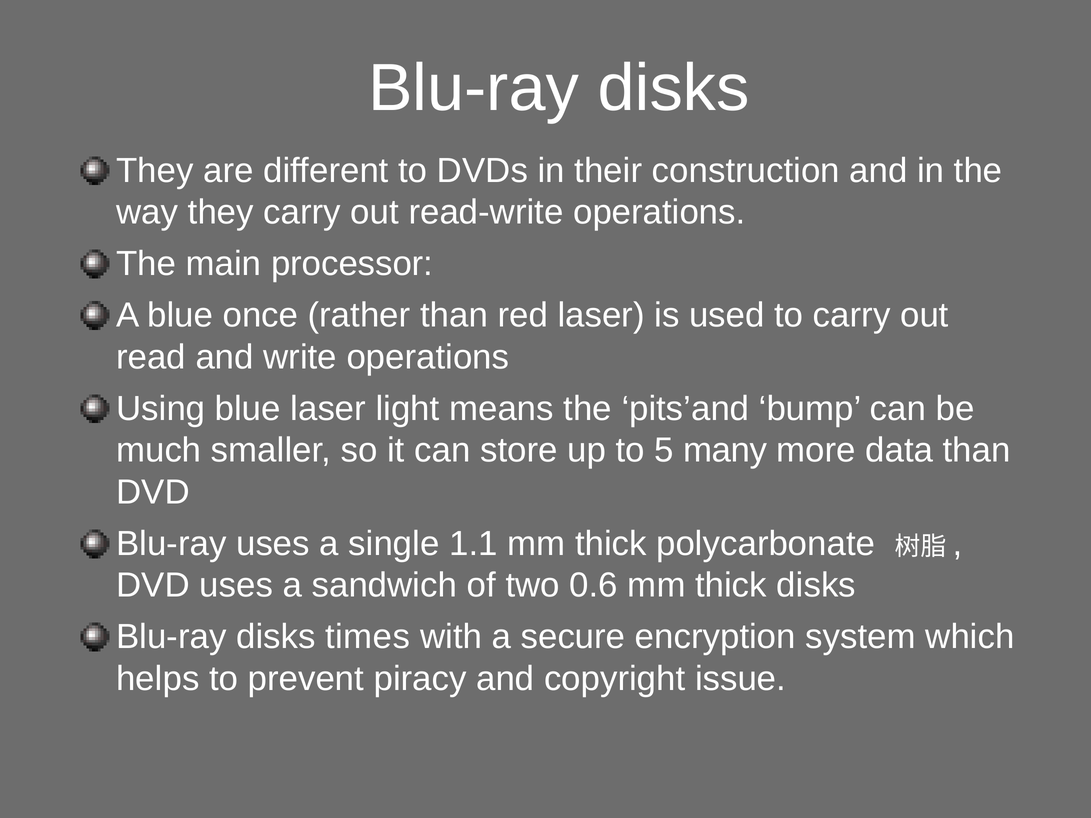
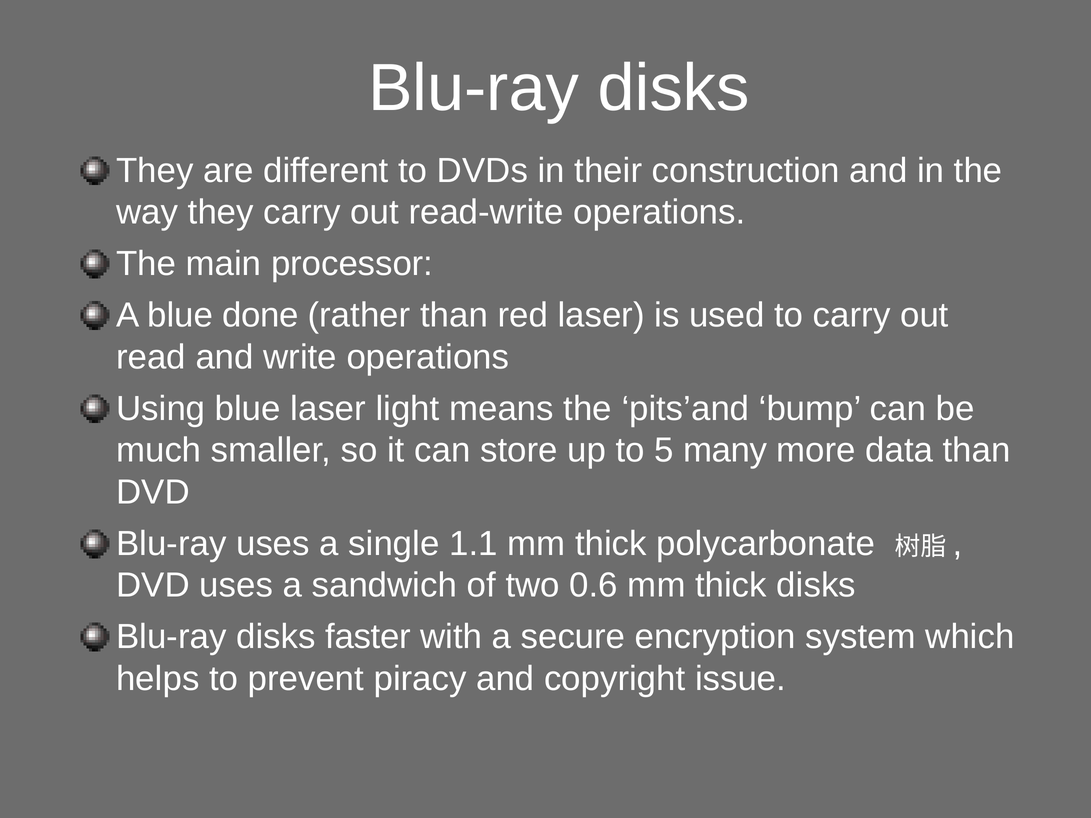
once: once -> done
times: times -> faster
